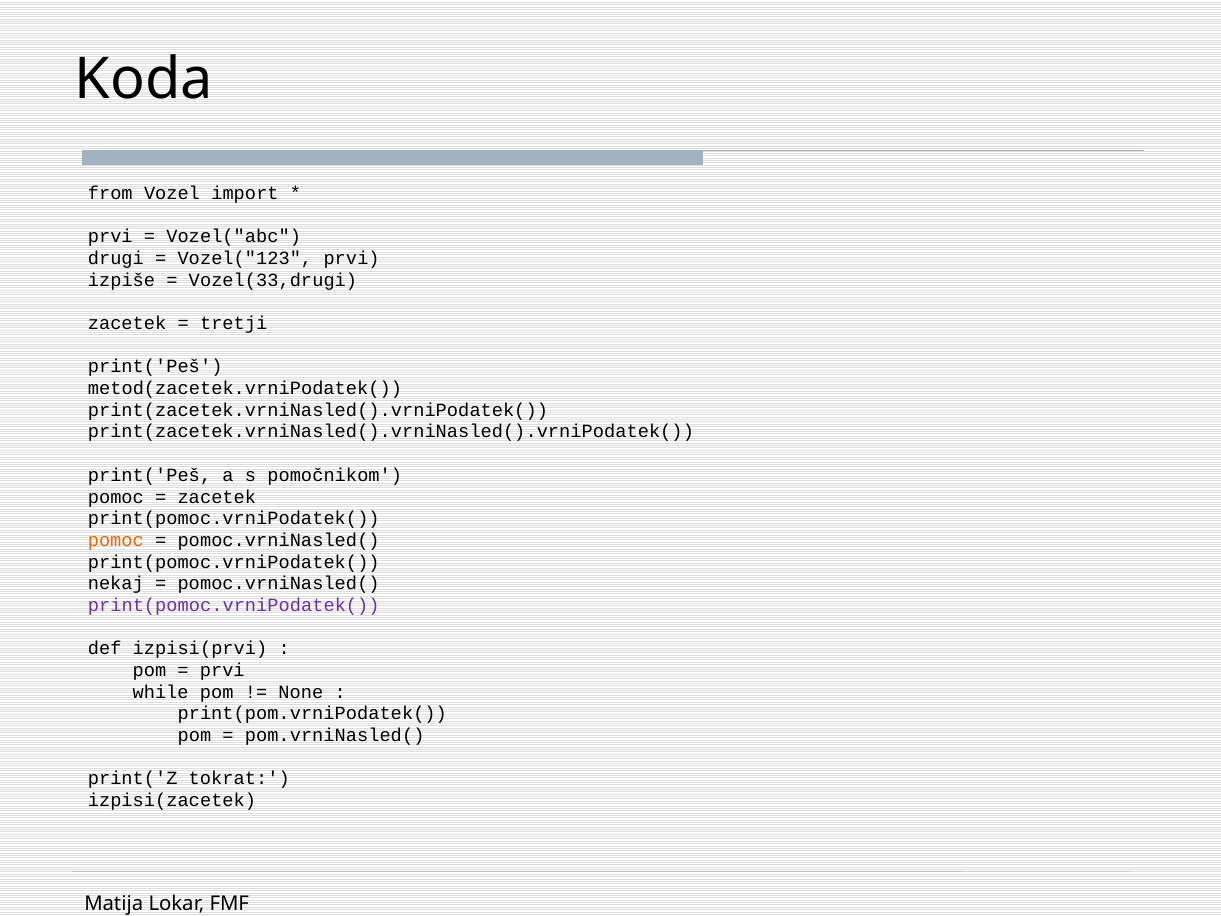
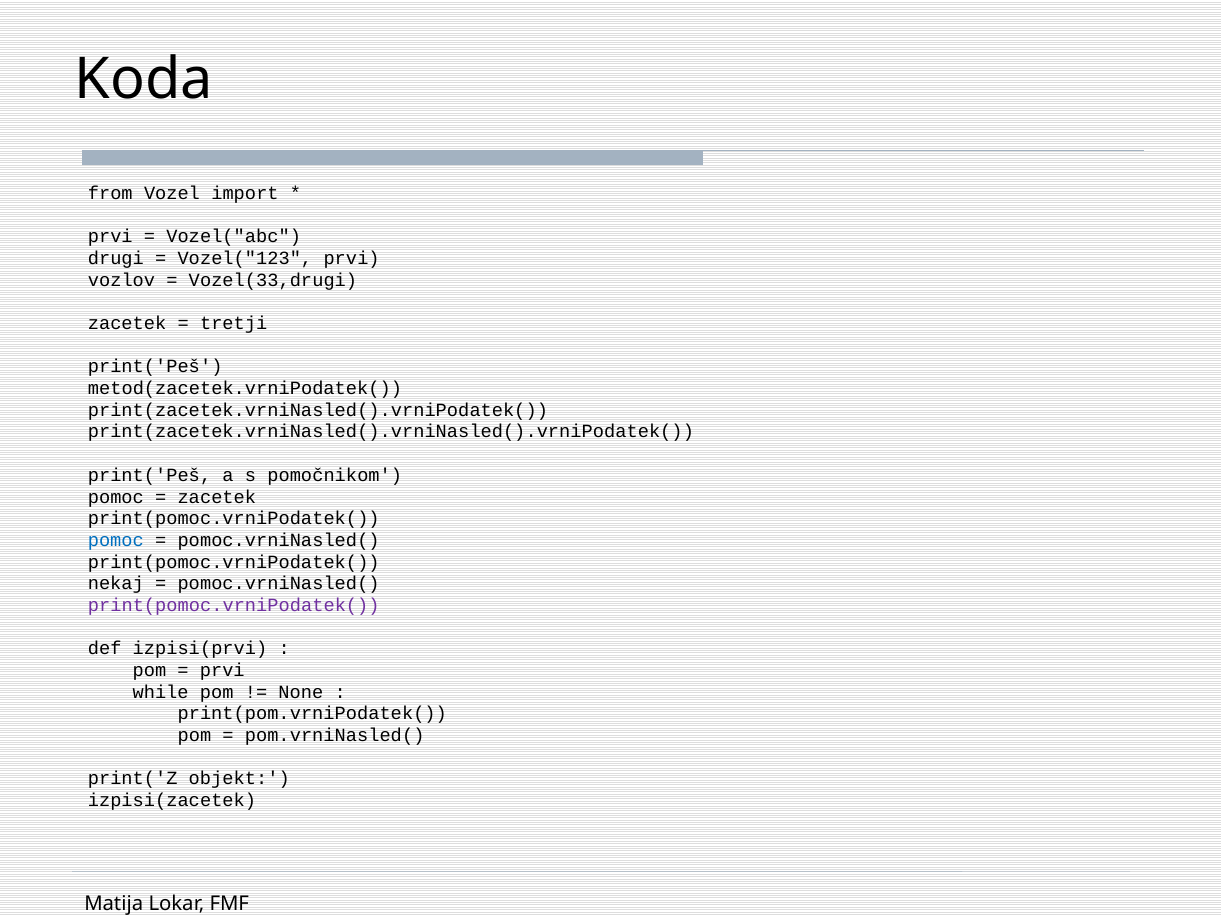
izpiše: izpiše -> vozlov
pomoc at (116, 540) colour: orange -> blue
tokrat: tokrat -> objekt
